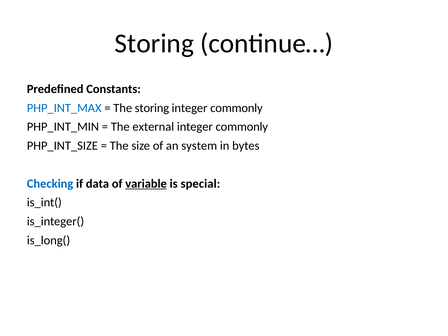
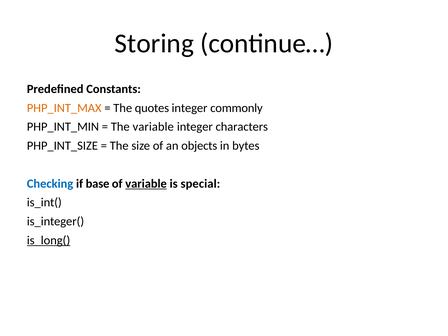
PHP_INT_MAX colour: blue -> orange
The storing: storing -> quotes
The external: external -> variable
commonly at (242, 127): commonly -> characters
system: system -> objects
data: data -> base
is_long( underline: none -> present
